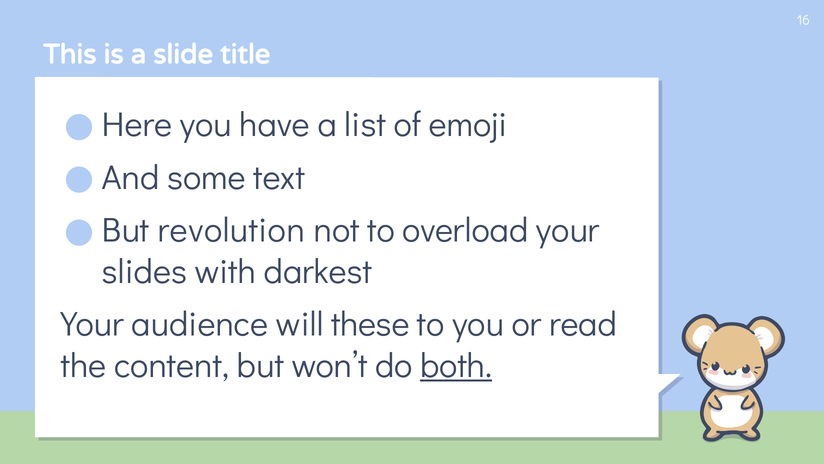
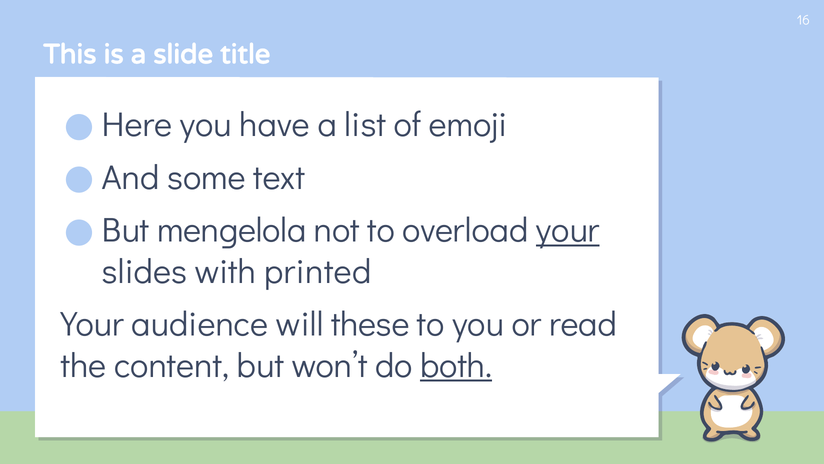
revolution: revolution -> mengelola
your at (568, 230) underline: none -> present
darkest: darkest -> printed
